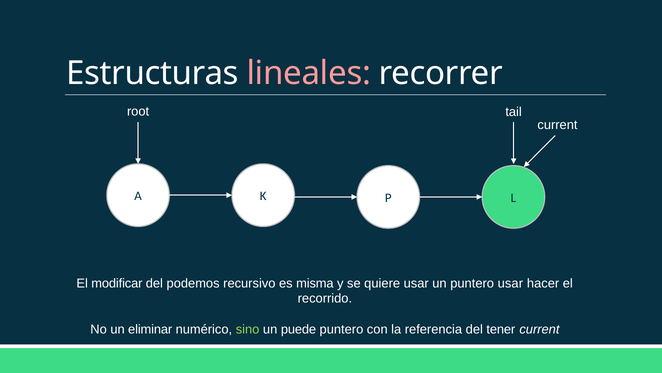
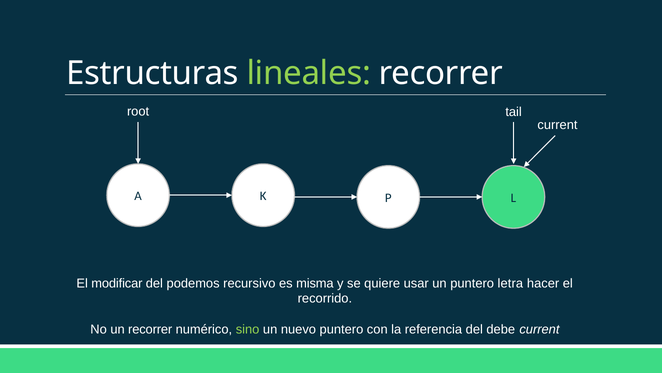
lineales colour: pink -> light green
puntero usar: usar -> letra
un eliminar: eliminar -> recorrer
puede: puede -> nuevo
tener: tener -> debe
